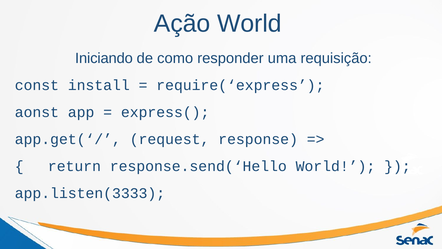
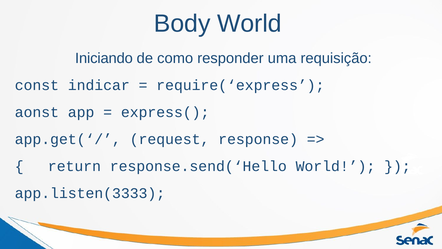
Ação: Ação -> Body
install: install -> indicar
